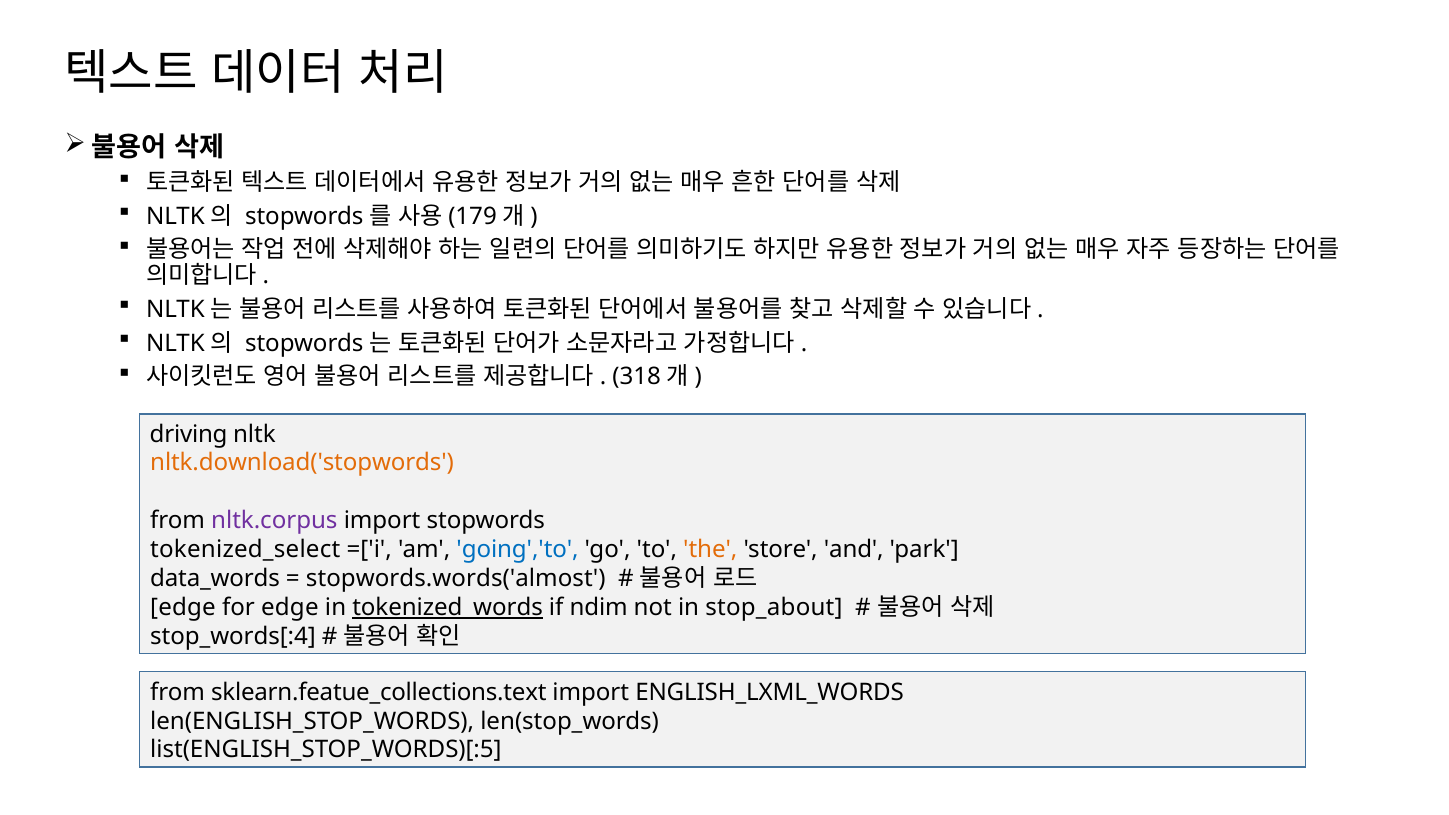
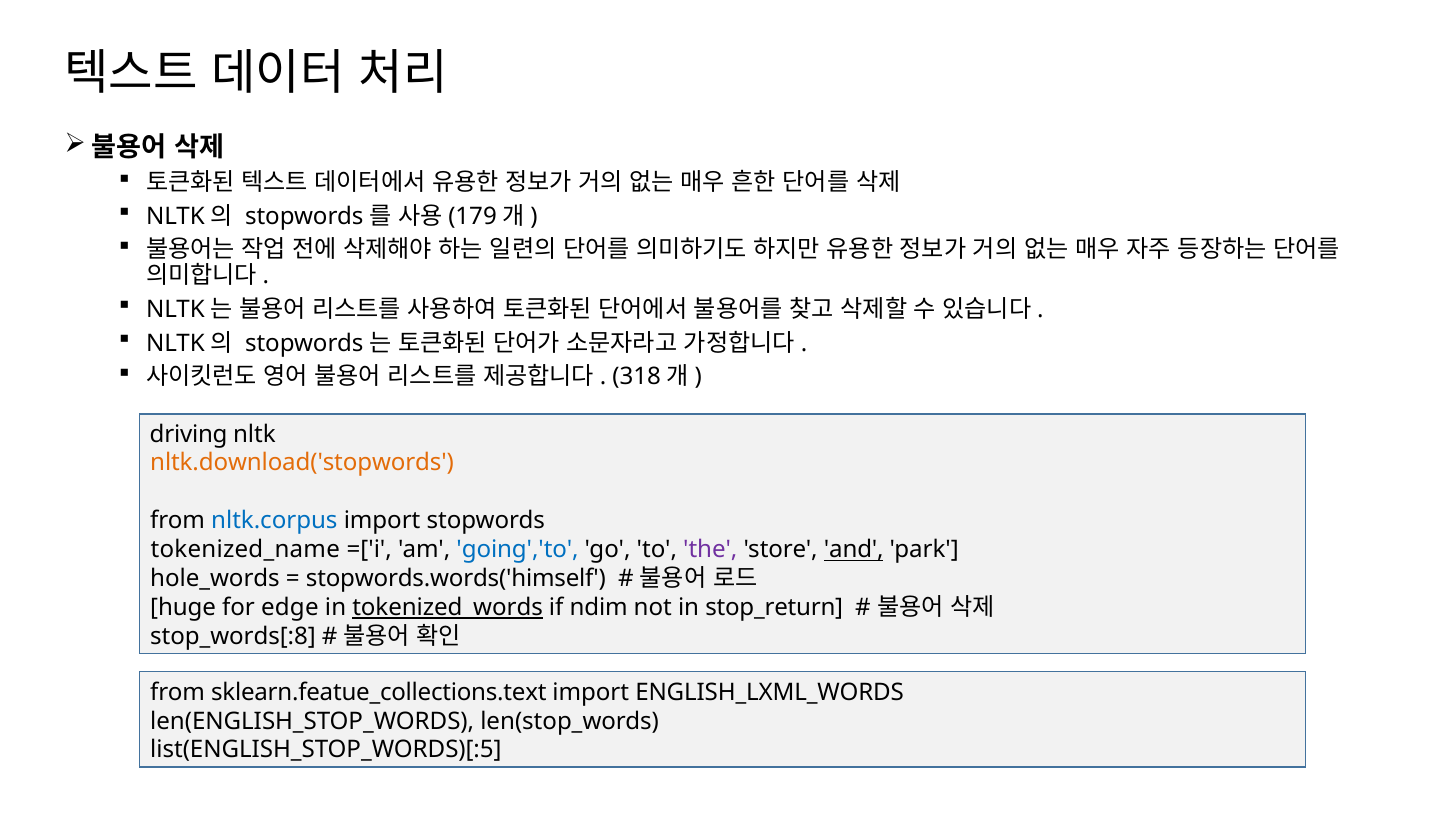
nltk.corpus colour: purple -> blue
tokenized_select: tokenized_select -> tokenized_name
the colour: orange -> purple
and underline: none -> present
data_words: data_words -> hole_words
stopwords.words('almost: stopwords.words('almost -> stopwords.words('himself
edge at (183, 608): edge -> huge
stop_about: stop_about -> stop_return
stop_words[:4: stop_words[:4 -> stop_words[:8
